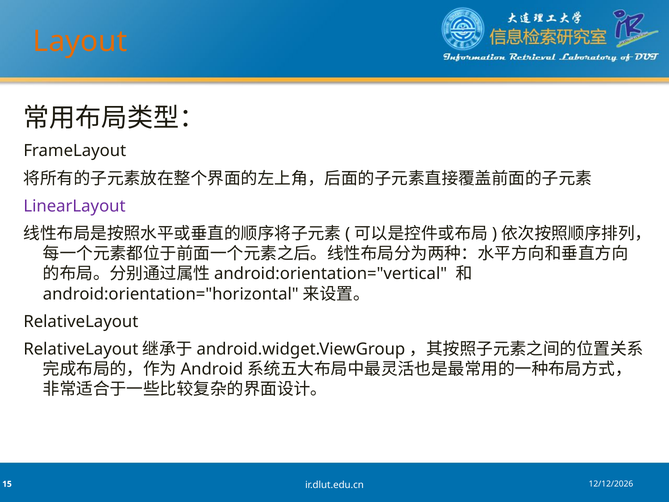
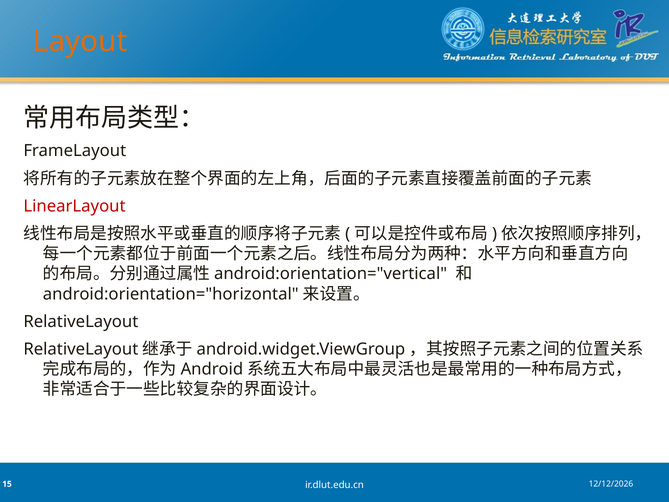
LinearLayout colour: purple -> red
